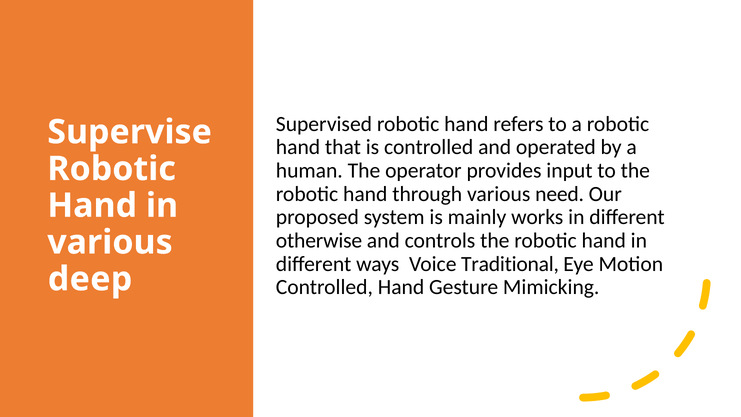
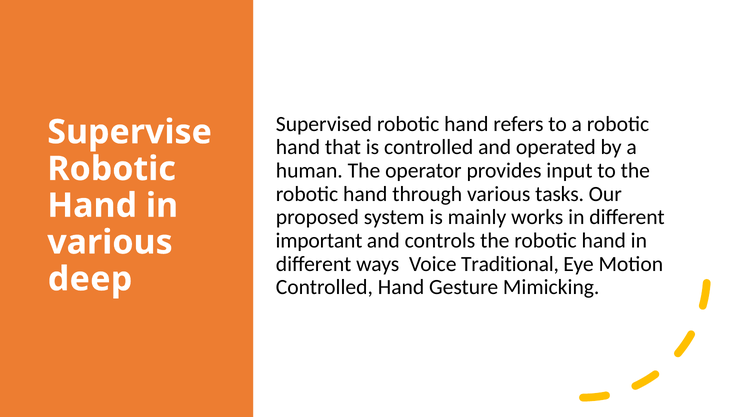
need: need -> tasks
otherwise: otherwise -> important
